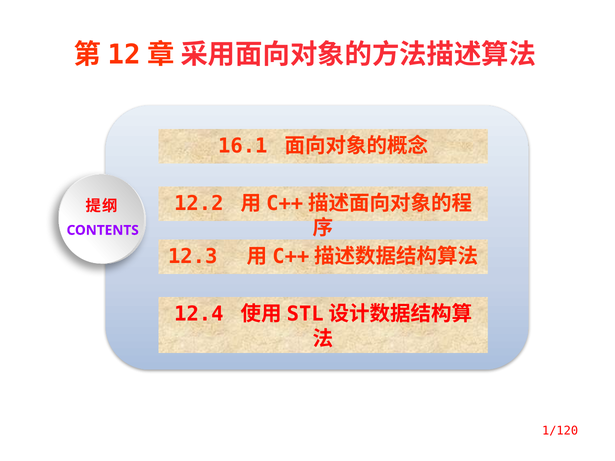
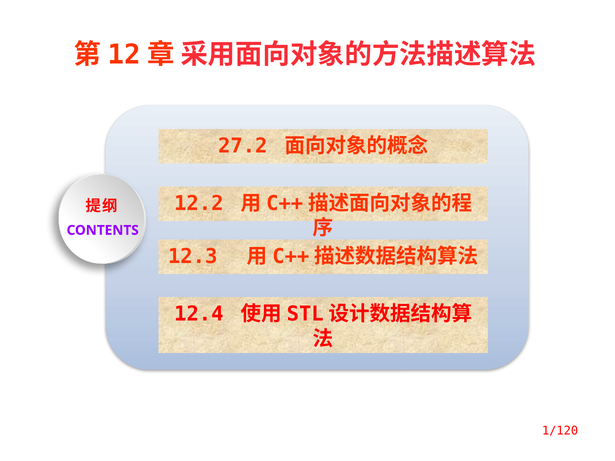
16.1: 16.1 -> 27.2
